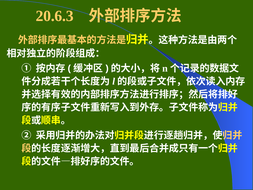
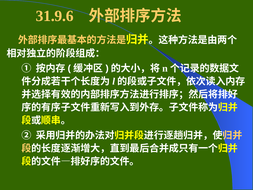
20.6.3: 20.6.3 -> 31.9.6
